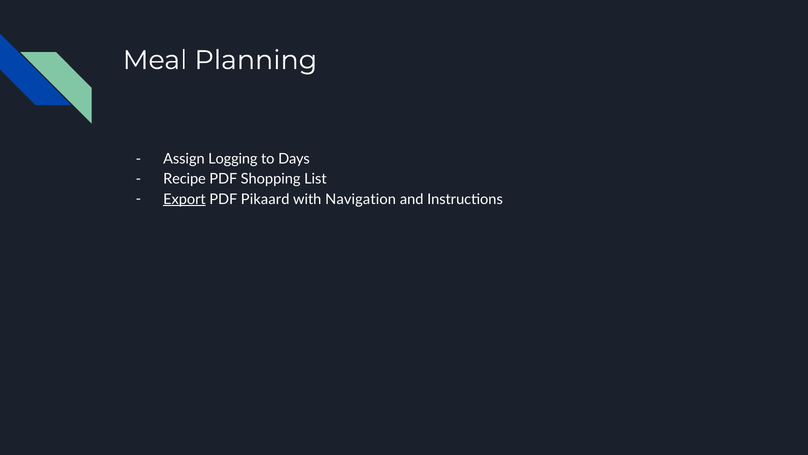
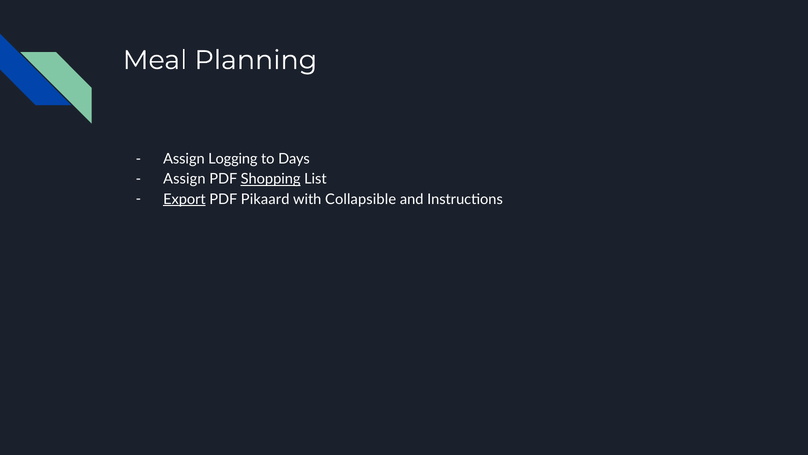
Recipe at (184, 179): Recipe -> Assign
Shopping underline: none -> present
Navigation: Navigation -> Collapsible
